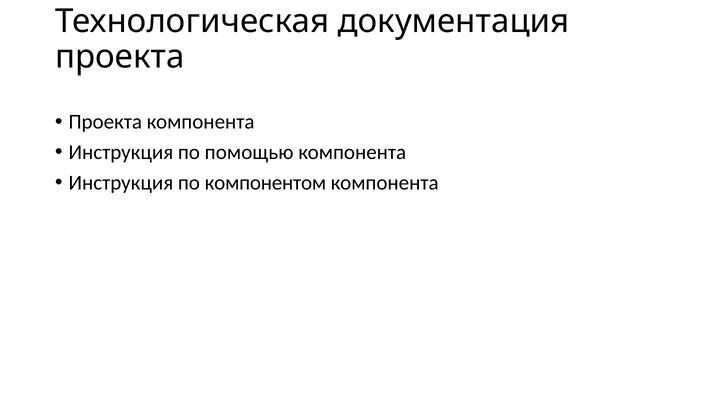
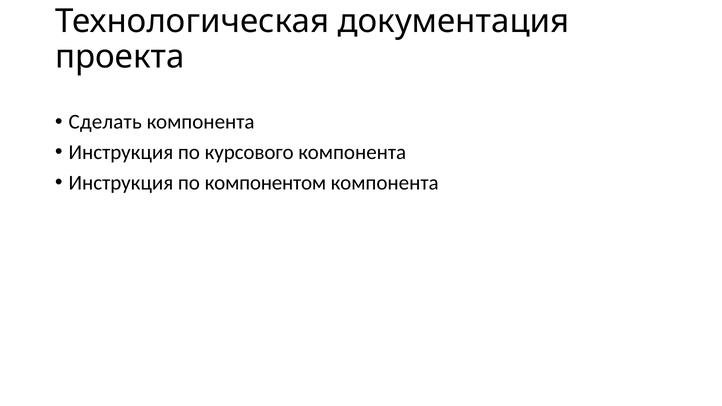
Проекта at (105, 122): Проекта -> Сделать
помощью: помощью -> курсового
